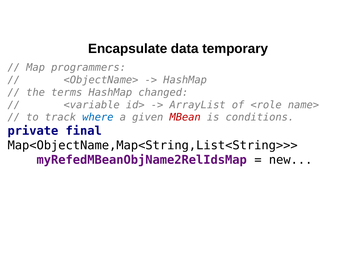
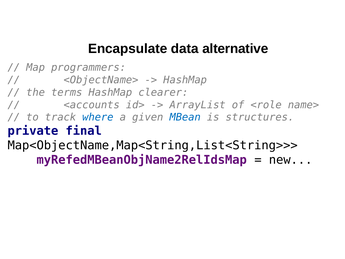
temporary: temporary -> alternative
changed: changed -> clearer
<variable: <variable -> <accounts
MBean colour: red -> blue
conditions: conditions -> structures
